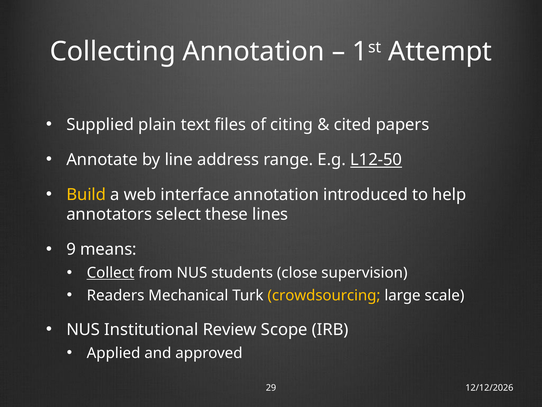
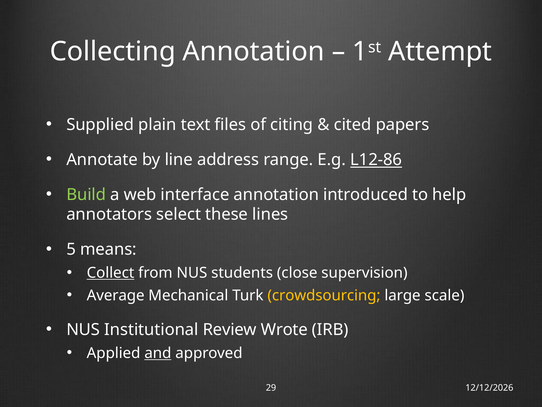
L12-50: L12-50 -> L12-86
Build colour: yellow -> light green
9: 9 -> 5
Readers: Readers -> Average
Scope: Scope -> Wrote
and underline: none -> present
